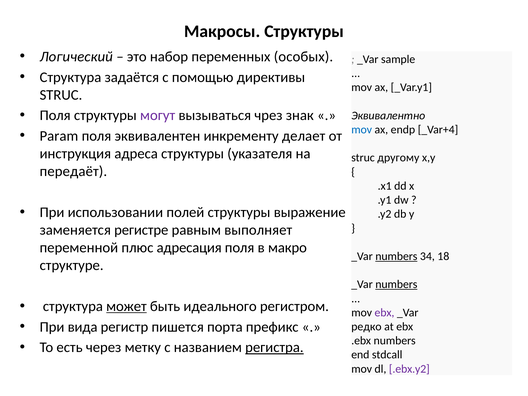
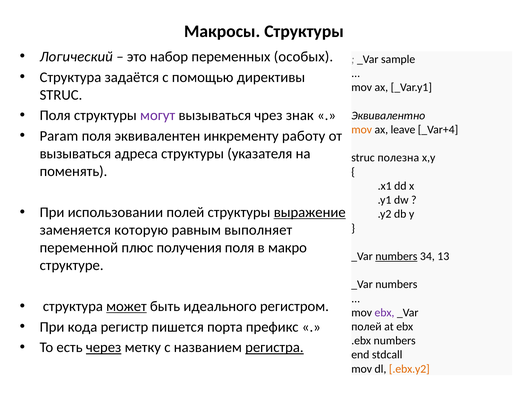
mov at (362, 130) colour: blue -> orange
endp: endp -> leave
делает: делает -> работу
инструкция at (75, 154): инструкция -> вызываться
другому: другому -> полезна
передаёт: передаёт -> поменять
выражение underline: none -> present
регистре: регистре -> которую
адресация: адресация -> получения
18: 18 -> 13
numbers at (396, 284) underline: present -> none
вида: вида -> кода
редко at (366, 327): редко -> полей
через underline: none -> present
.ebx.y2 colour: purple -> orange
